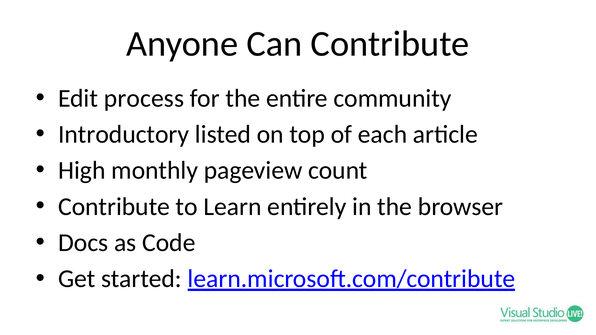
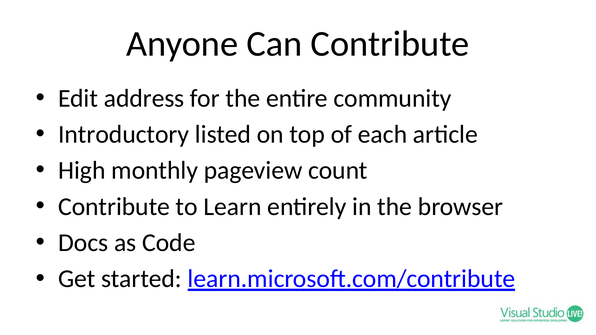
process: process -> address
